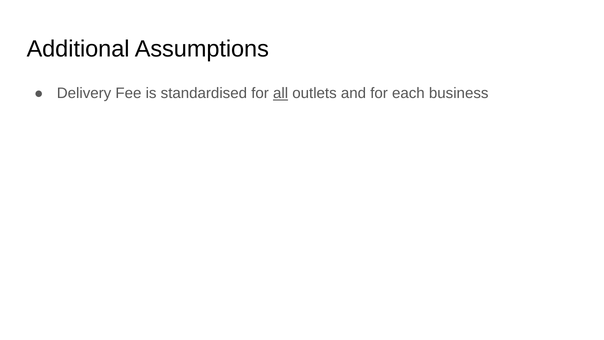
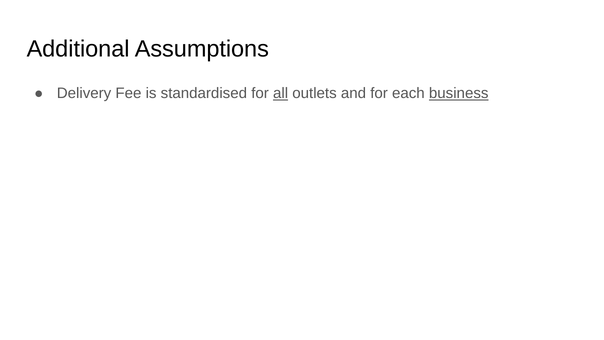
business underline: none -> present
